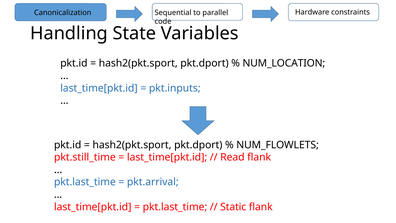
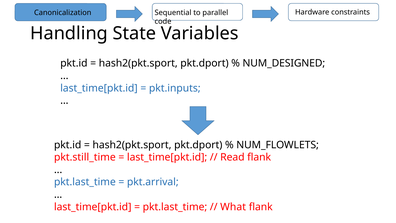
NUM_LOCATION: NUM_LOCATION -> NUM_DESIGNED
Static: Static -> What
